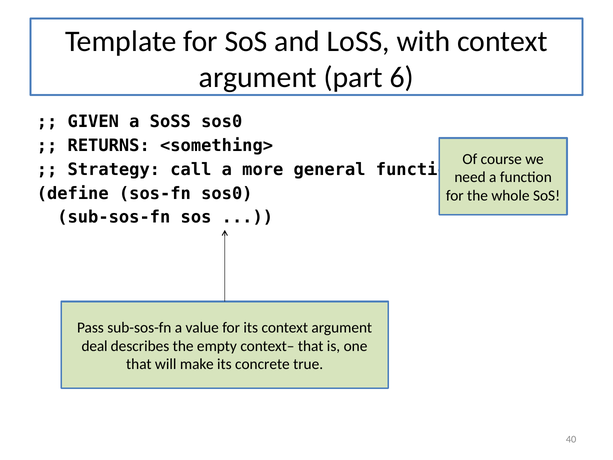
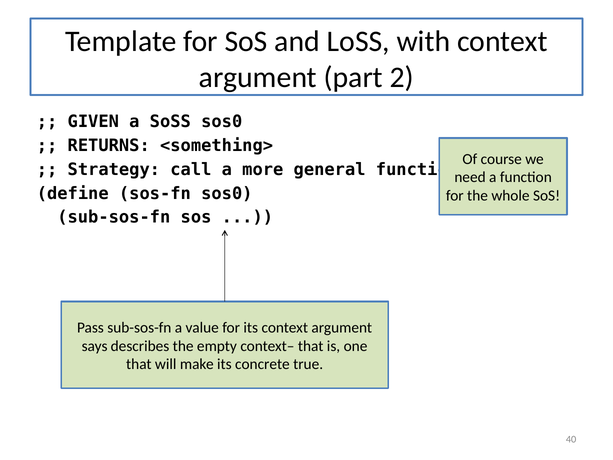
6: 6 -> 2
deal: deal -> says
